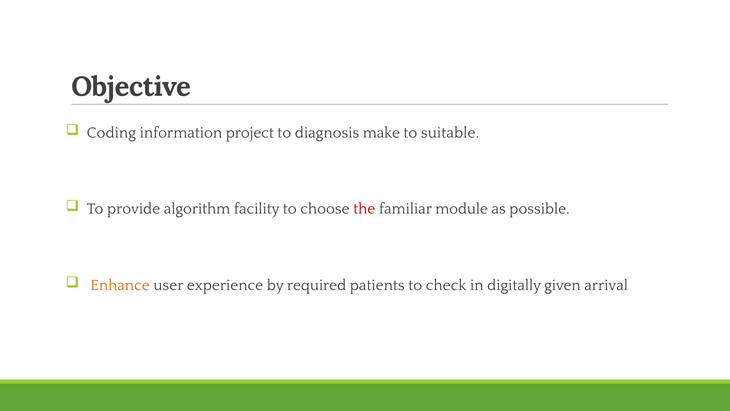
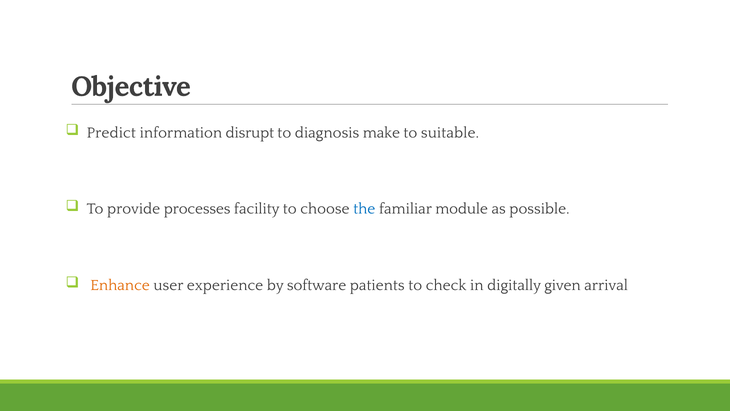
Coding: Coding -> Predict
project: project -> disrupt
algorithm: algorithm -> processes
the colour: red -> blue
required: required -> software
